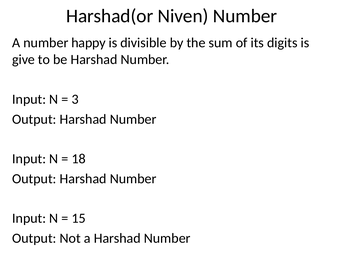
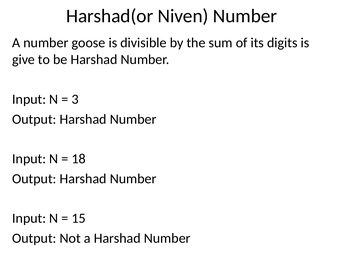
happy: happy -> goose
